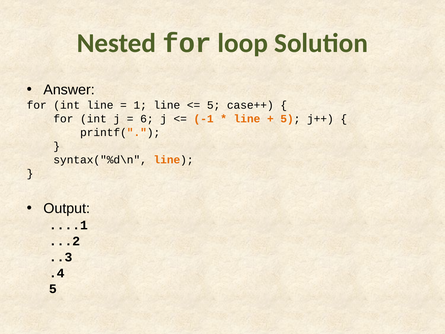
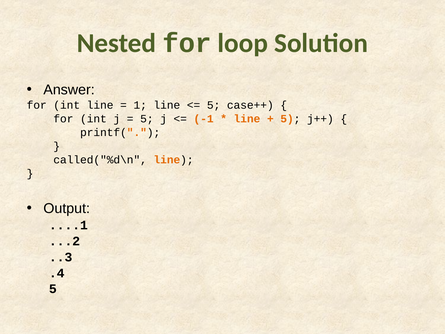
6 at (147, 119): 6 -> 5
syntax("%d\n: syntax("%d\n -> called("%d\n
